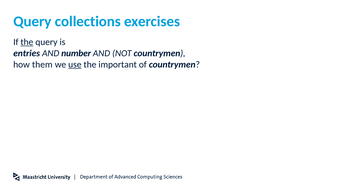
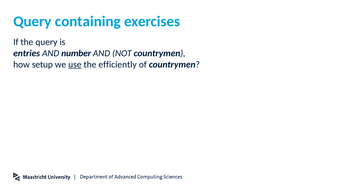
collections: collections -> containing
the at (27, 42) underline: present -> none
them: them -> setup
important: important -> efficiently
